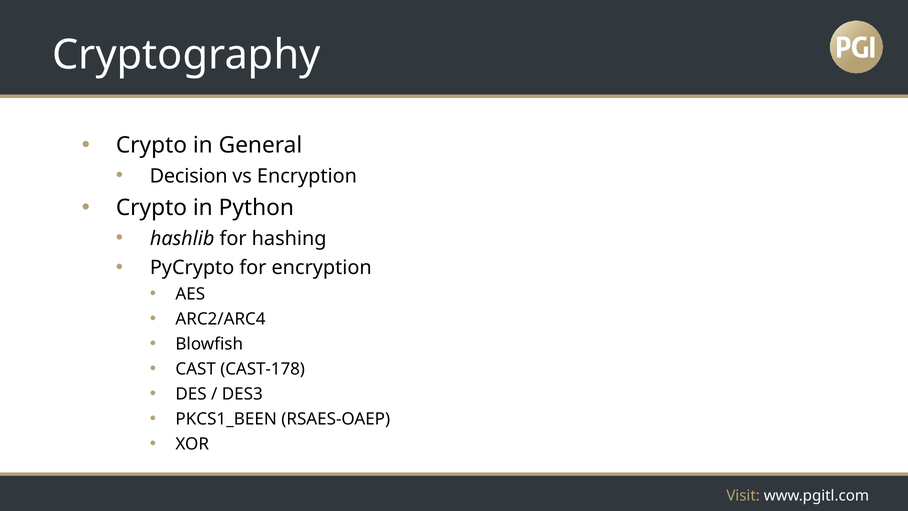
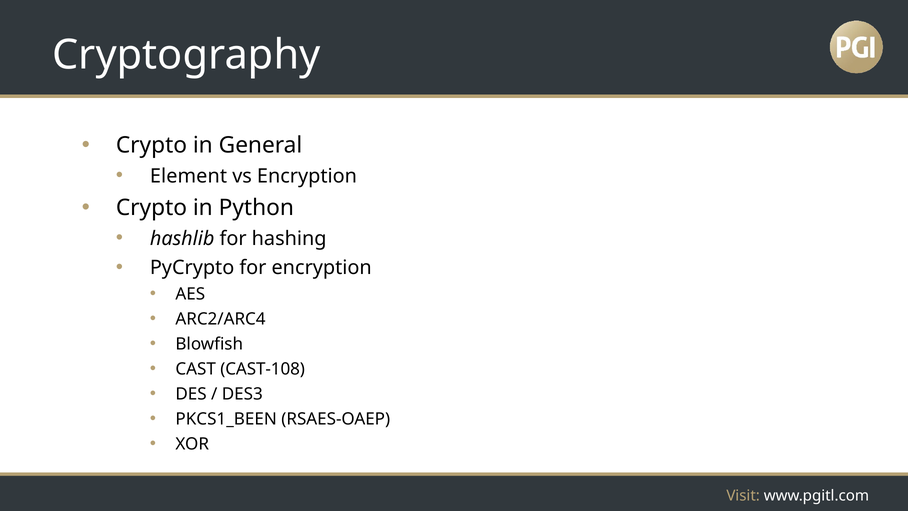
Decision: Decision -> Element
CAST-178: CAST-178 -> CAST-108
